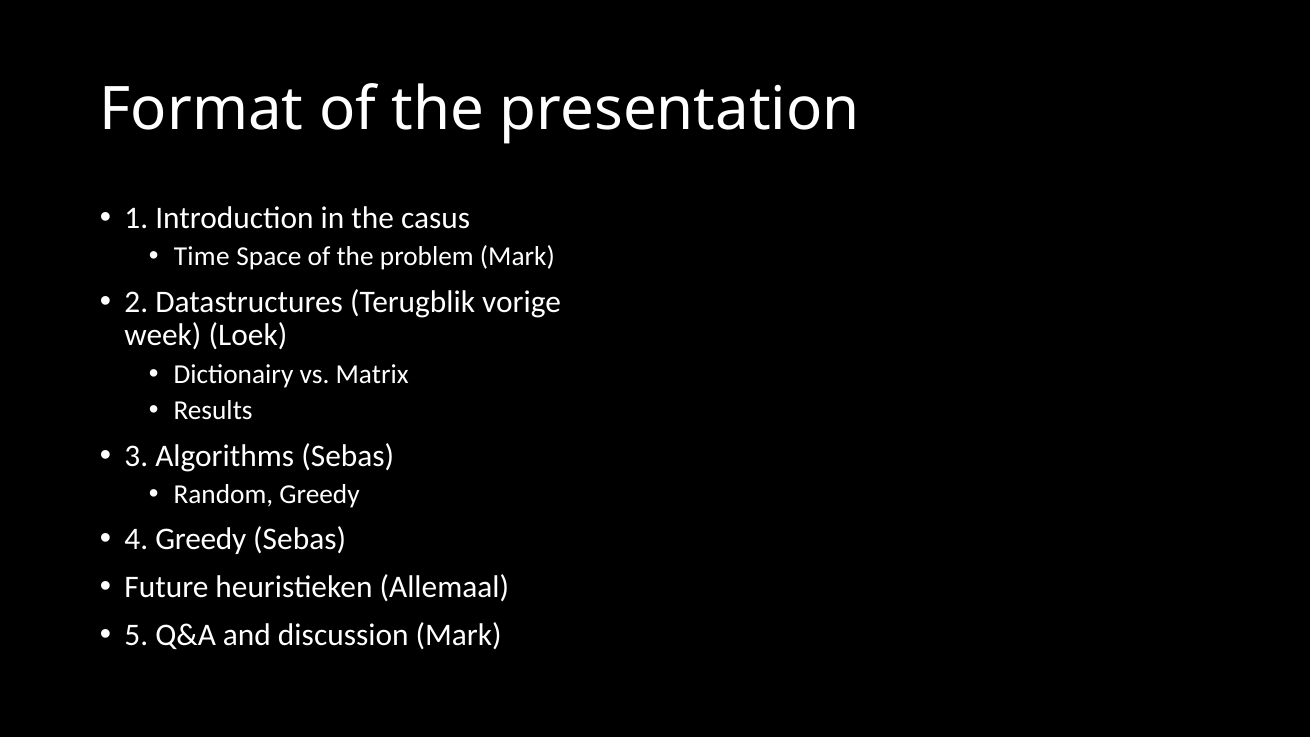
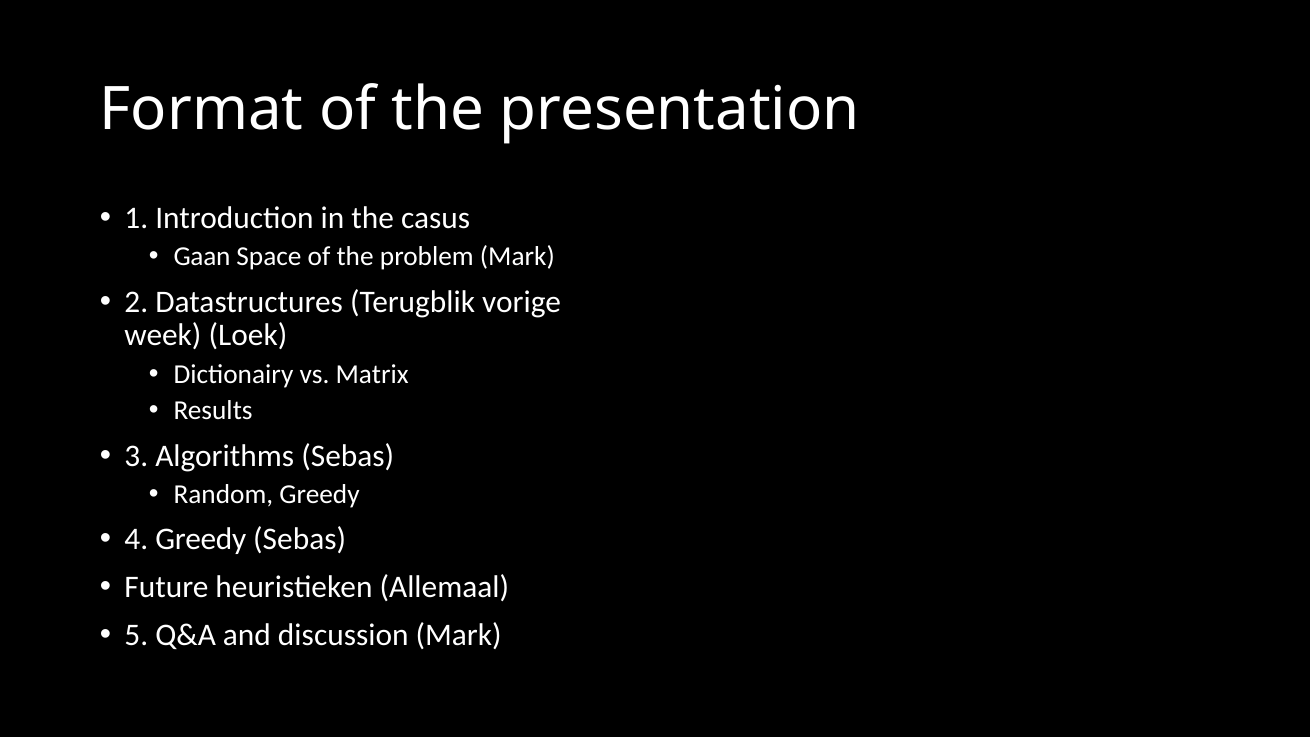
Time: Time -> Gaan
